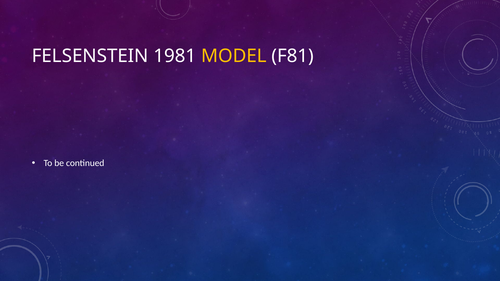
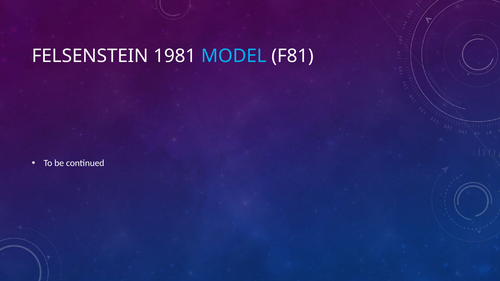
MODEL colour: yellow -> light blue
